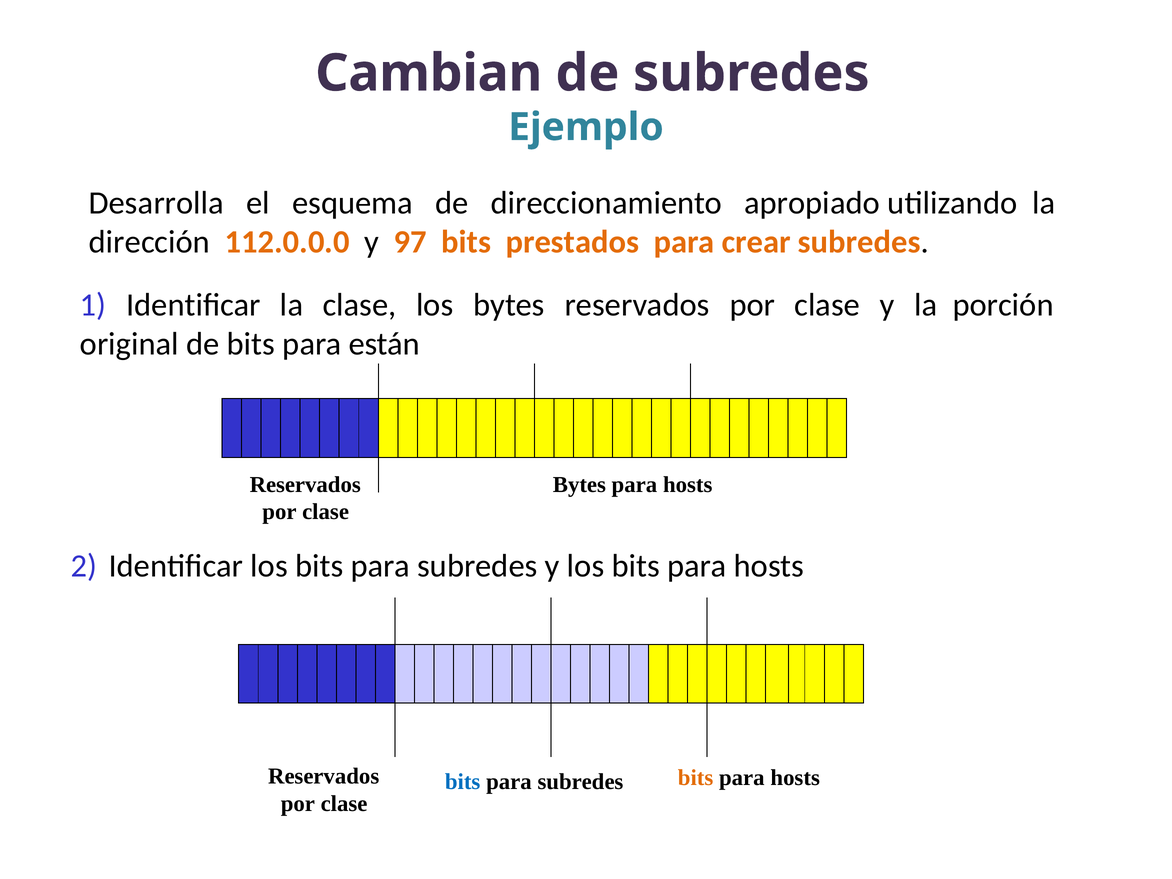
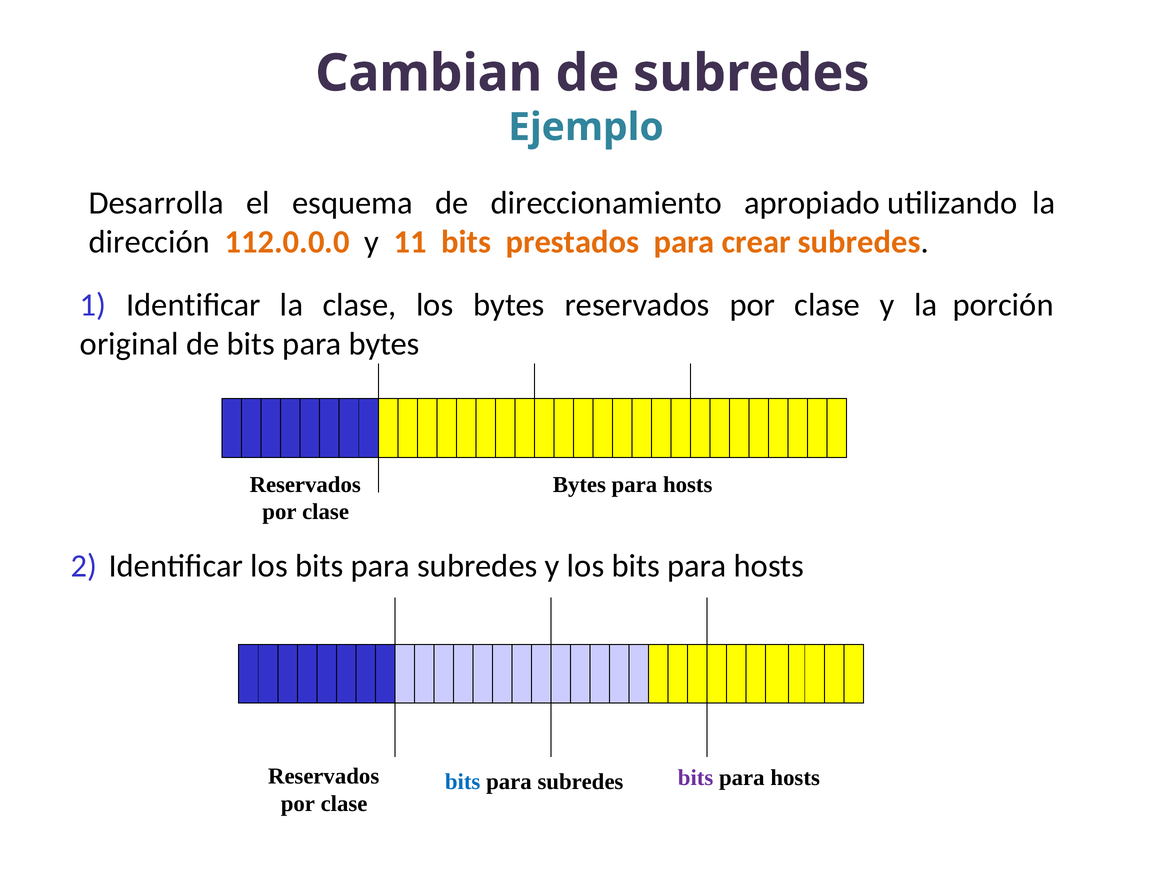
97: 97 -> 11
para están: están -> bytes
bits at (696, 778) colour: orange -> purple
